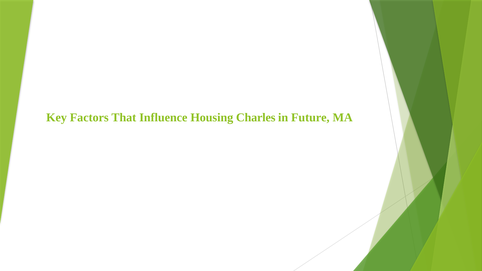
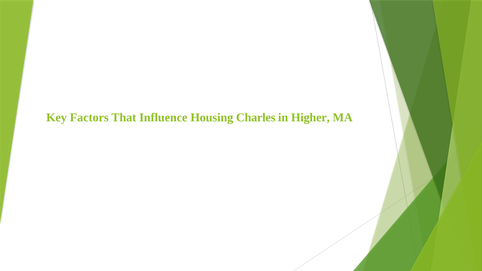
Future: Future -> Higher
